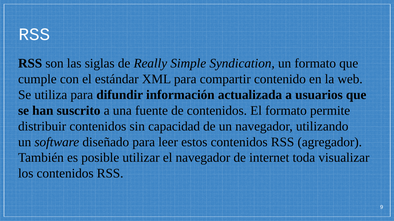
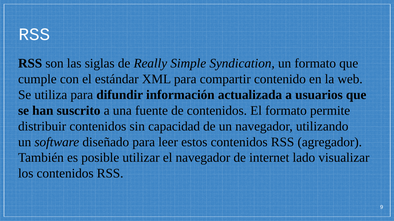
toda: toda -> lado
